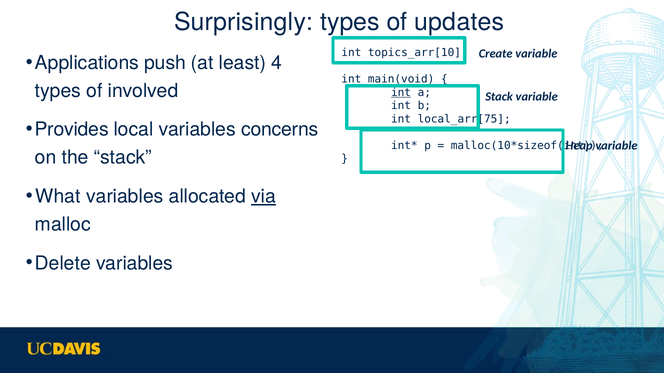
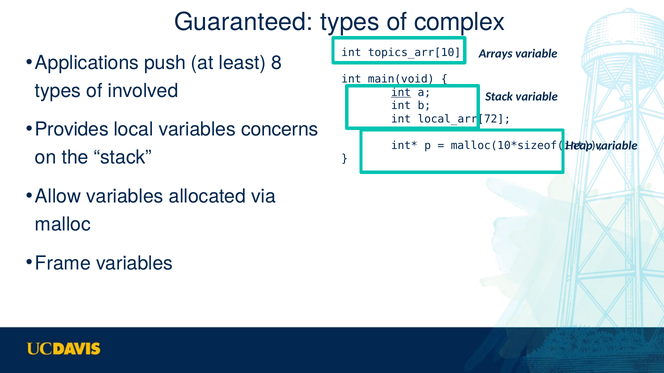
Surprisingly: Surprisingly -> Guaranteed
updates: updates -> complex
Create: Create -> Arrays
4: 4 -> 8
local_arr[75: local_arr[75 -> local_arr[72
What: What -> Allow
via underline: present -> none
Delete: Delete -> Frame
